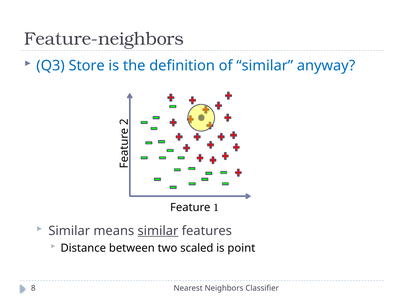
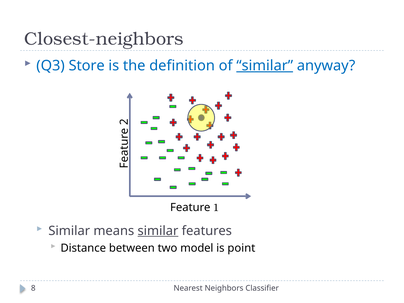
Feature-neighbors: Feature-neighbors -> Closest-neighbors
similar at (265, 66) underline: none -> present
scaled: scaled -> model
